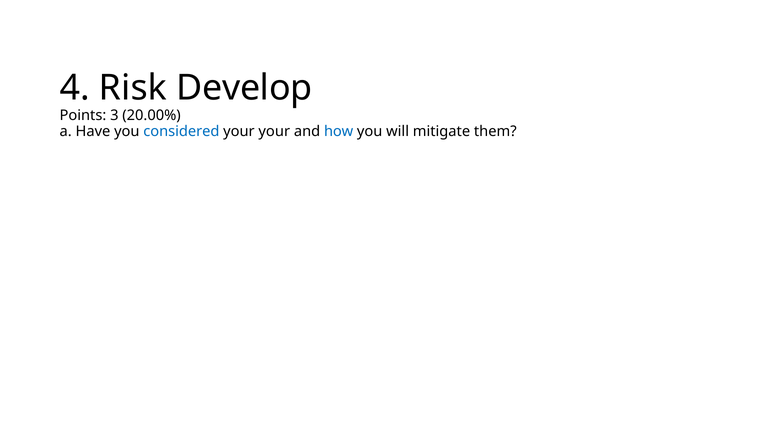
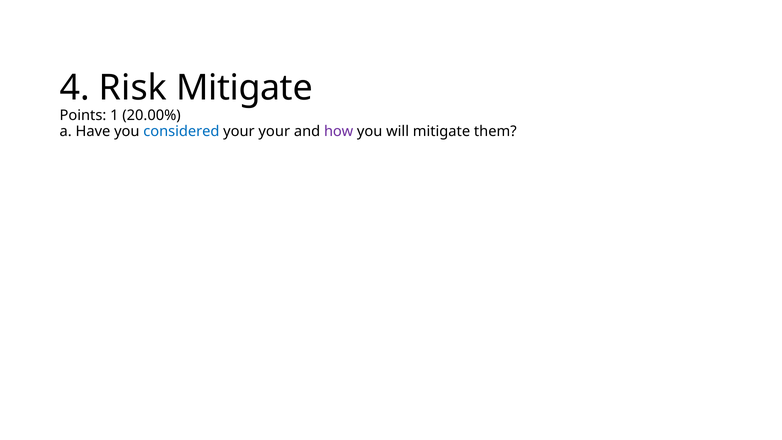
Risk Develop: Develop -> Mitigate
3: 3 -> 1
how colour: blue -> purple
